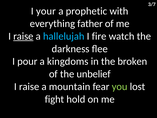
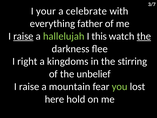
prophetic: prophetic -> celebrate
hallelujah colour: light blue -> light green
fire: fire -> this
the at (144, 36) underline: none -> present
pour: pour -> right
broken: broken -> stirring
fight: fight -> here
